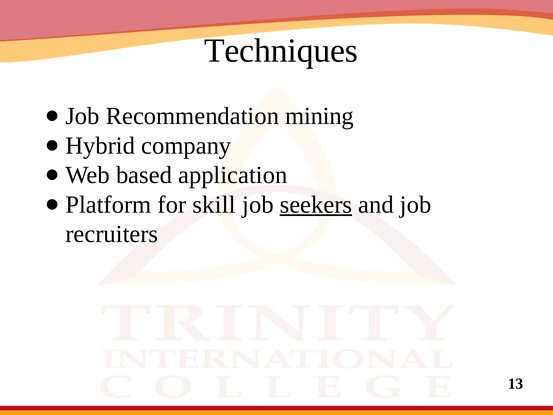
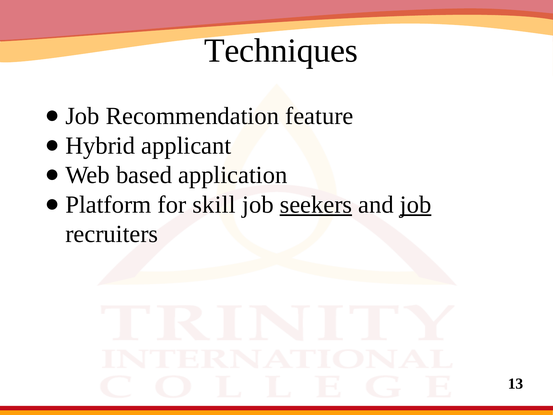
mining: mining -> feature
company: company -> applicant
job at (416, 205) underline: none -> present
